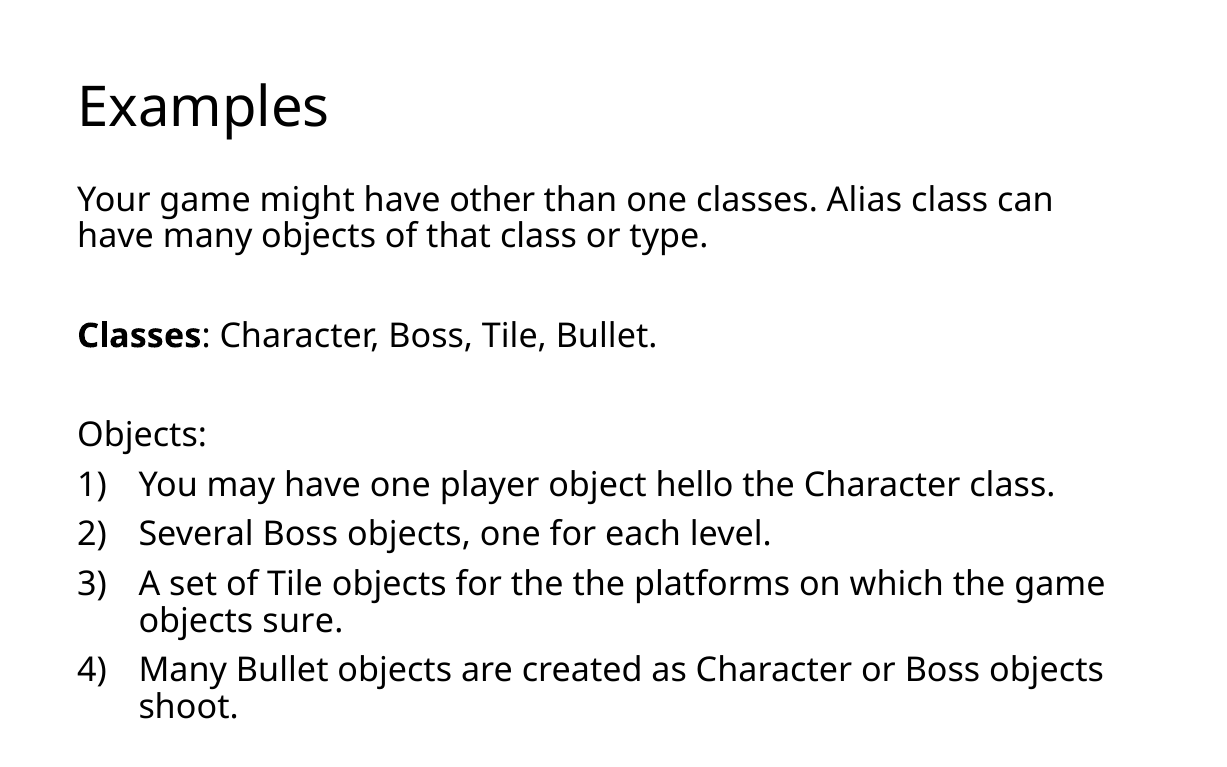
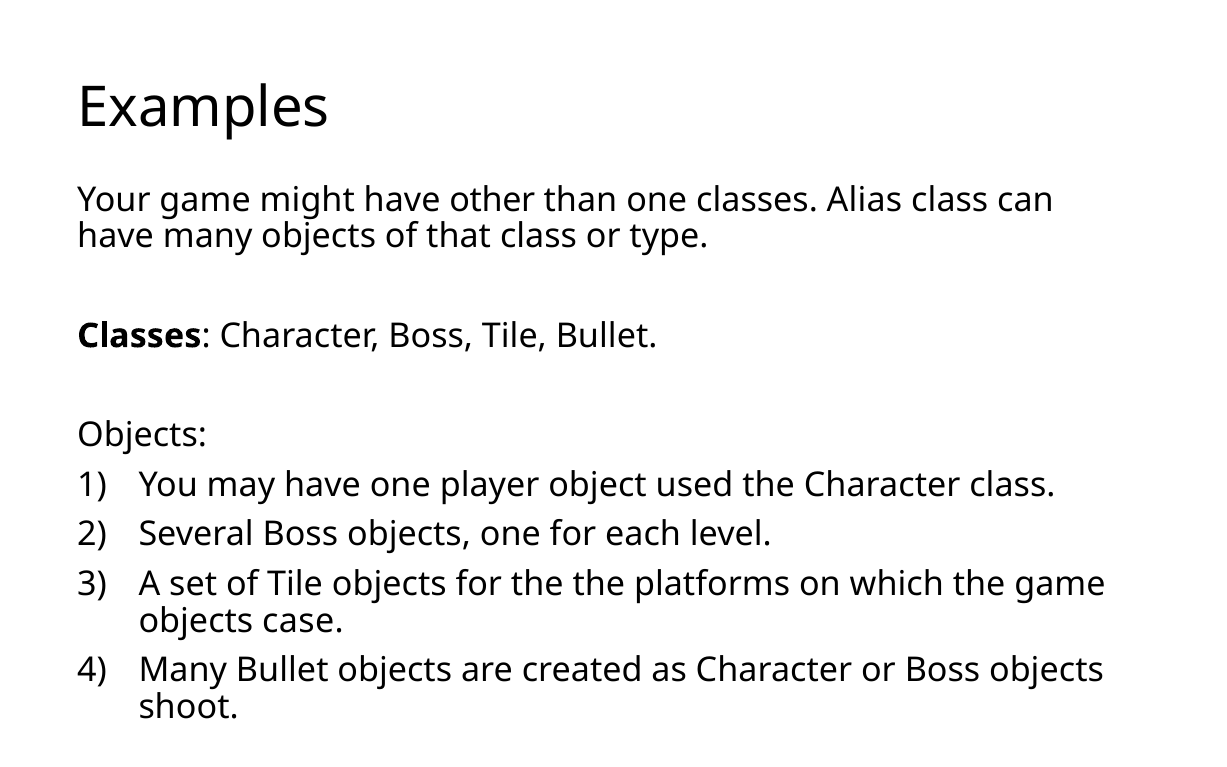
hello: hello -> used
sure: sure -> case
